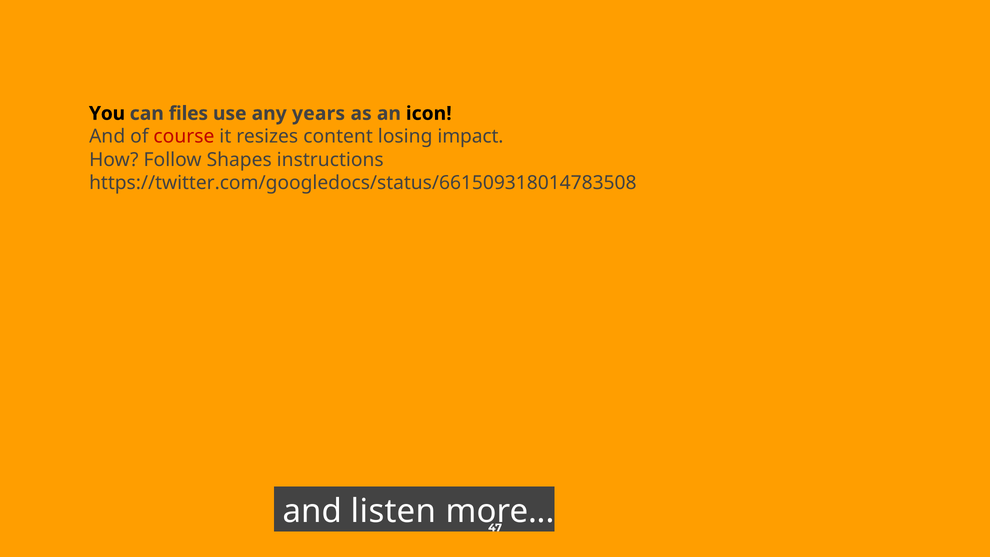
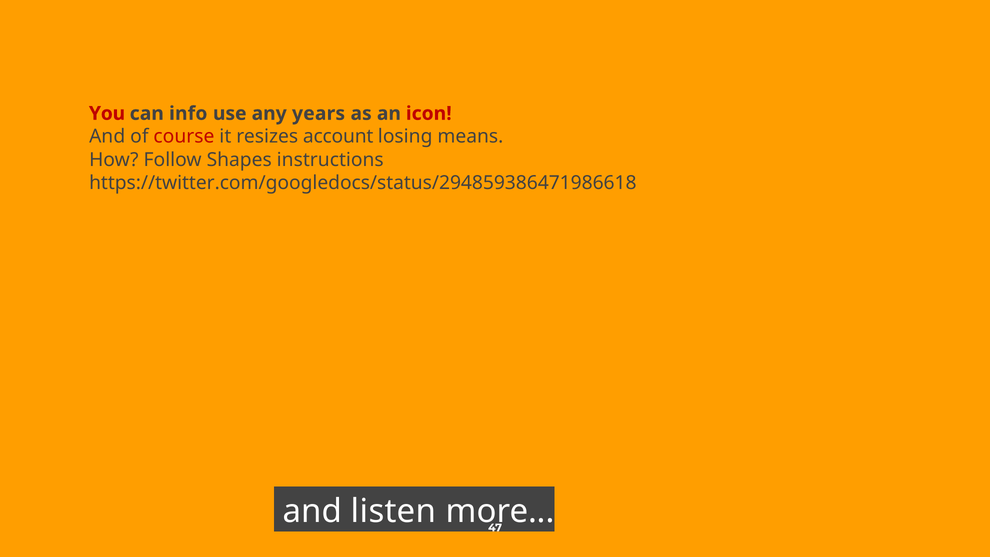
You colour: black -> red
files: files -> info
icon colour: black -> red
content: content -> account
impact: impact -> means
https://twitter.com/googledocs/status/661509318014783508: https://twitter.com/googledocs/status/661509318014783508 -> https://twitter.com/googledocs/status/294859386471986618
